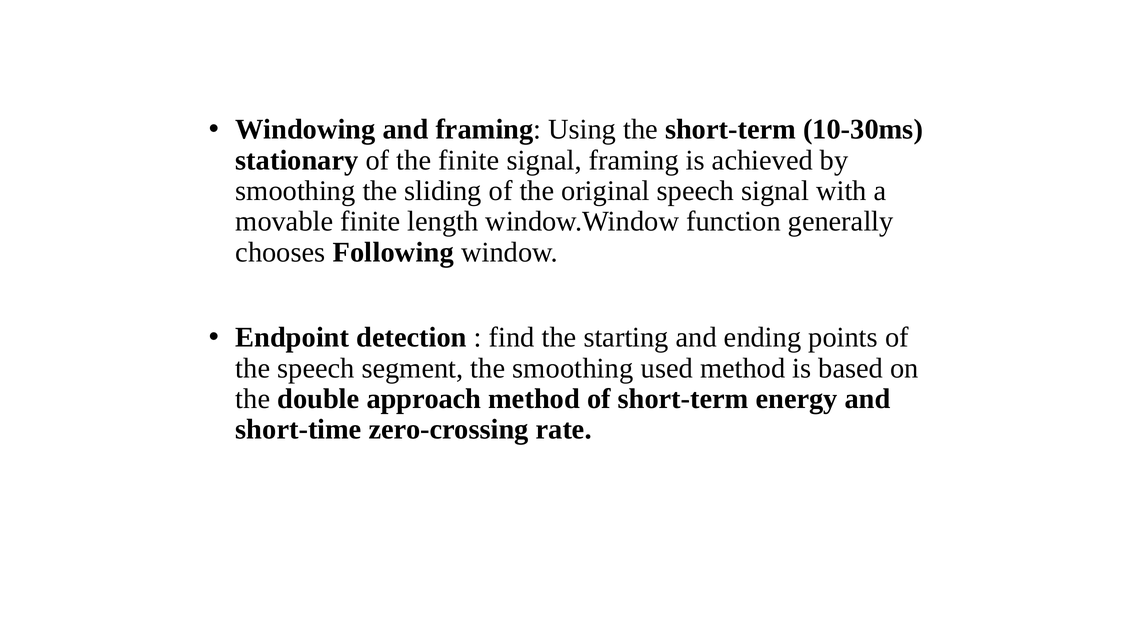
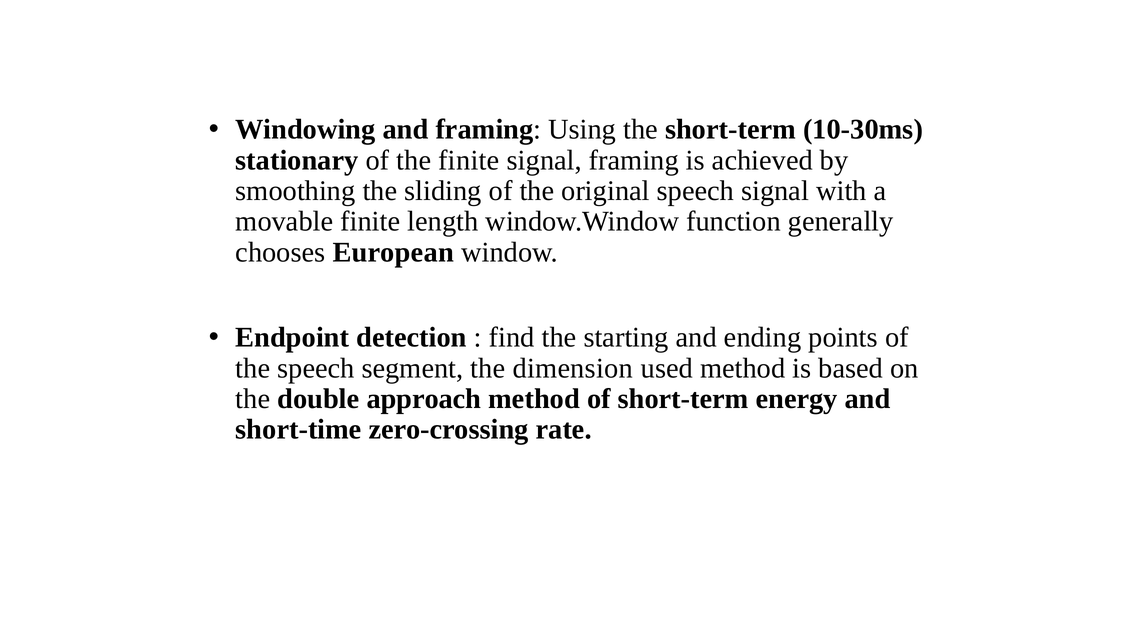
Following: Following -> European
the smoothing: smoothing -> dimension
